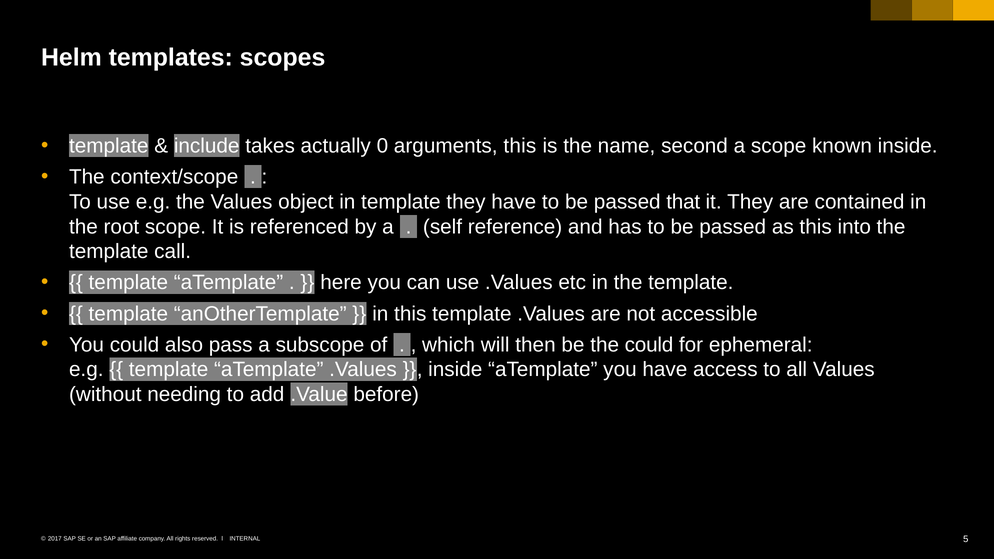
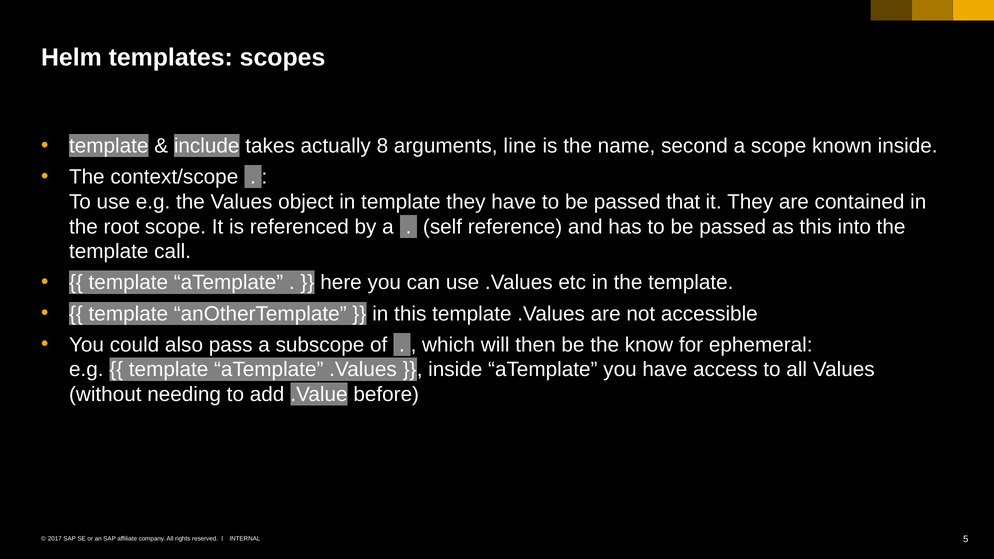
0: 0 -> 8
arguments this: this -> line
the could: could -> know
